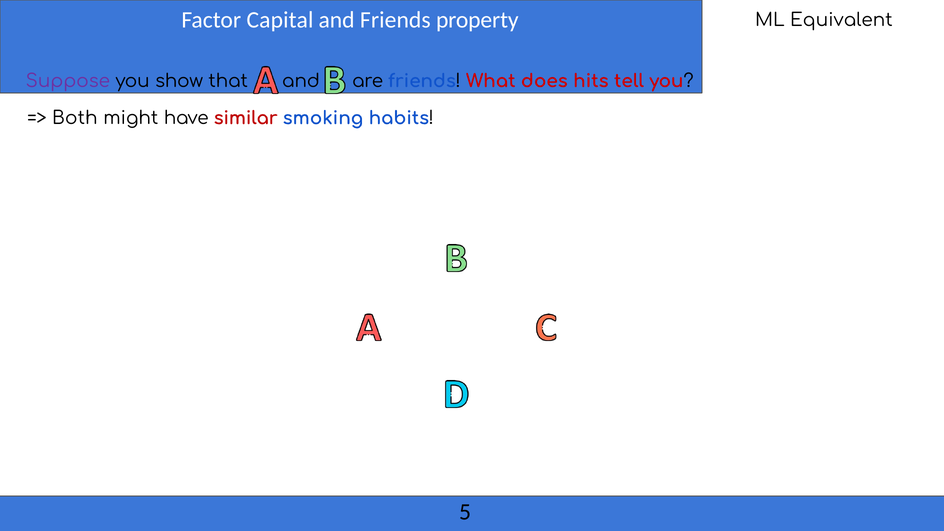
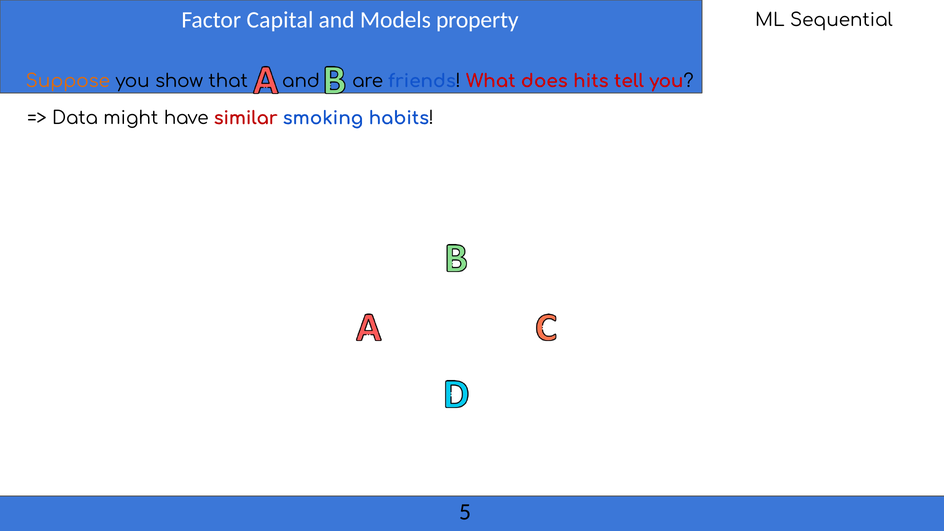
and Friends: Friends -> Models
Equivalent: Equivalent -> Sequential
Suppose colour: purple -> orange
Both: Both -> Data
